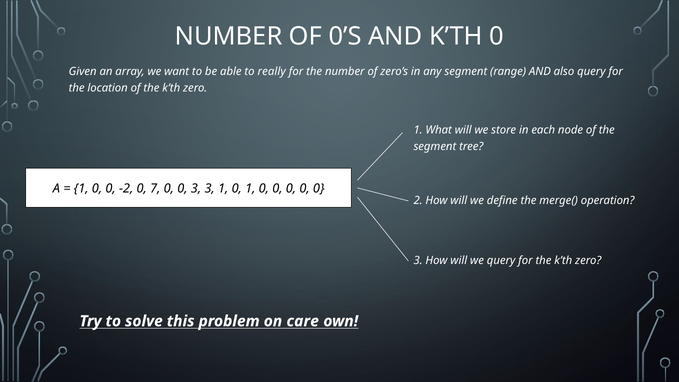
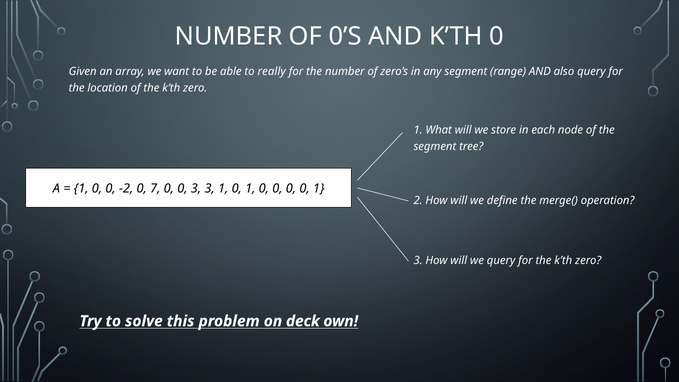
0 at (319, 189): 0 -> 1
care: care -> deck
